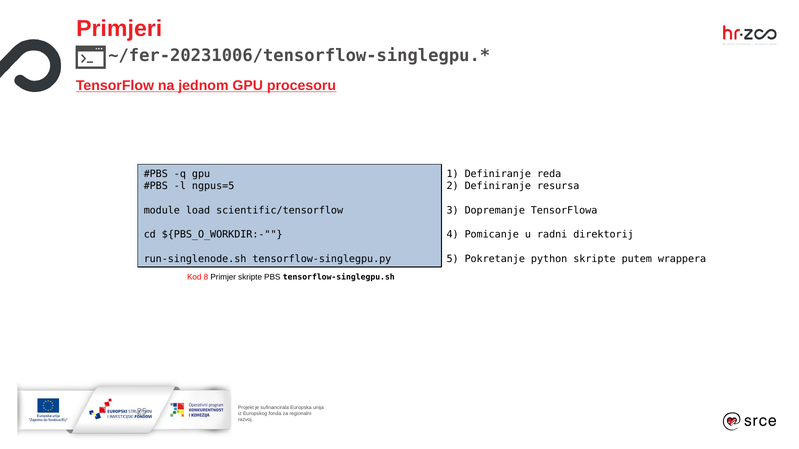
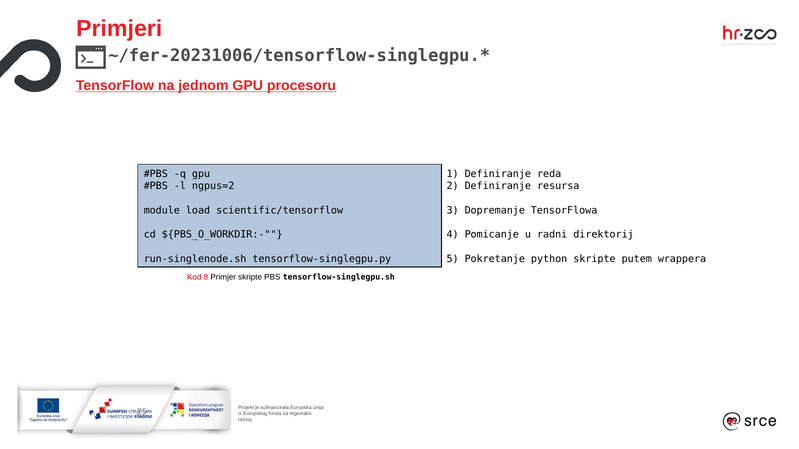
ngpus=5: ngpus=5 -> ngpus=2
